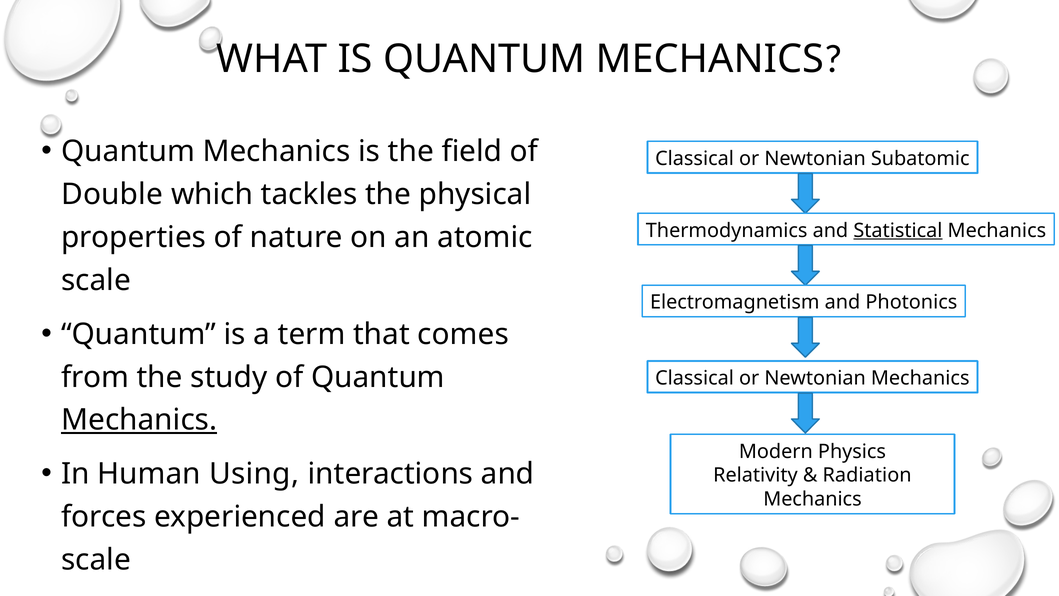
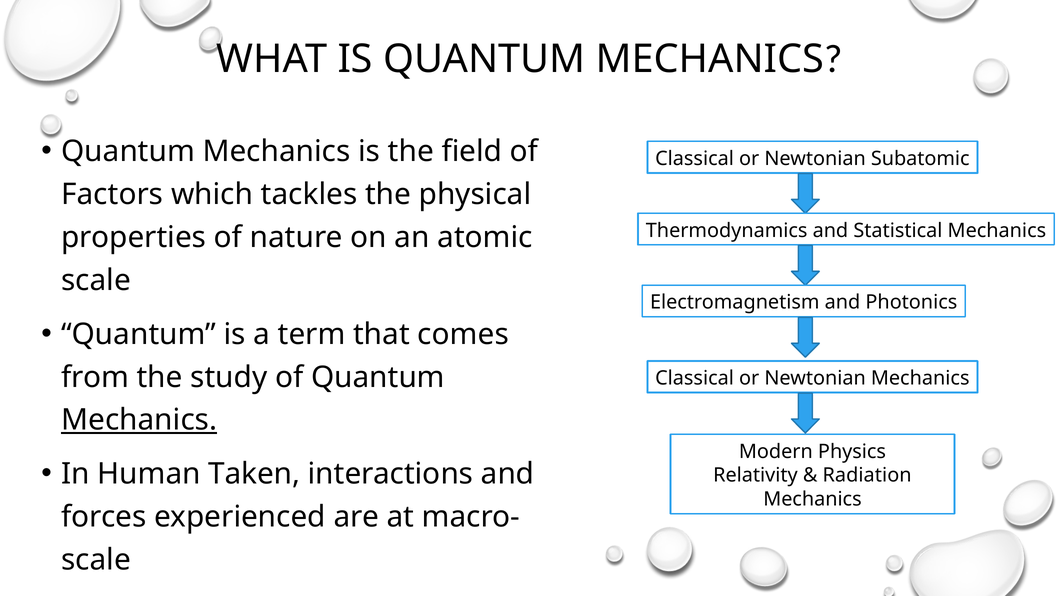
Double: Double -> Factors
Statistical underline: present -> none
Using: Using -> Taken
